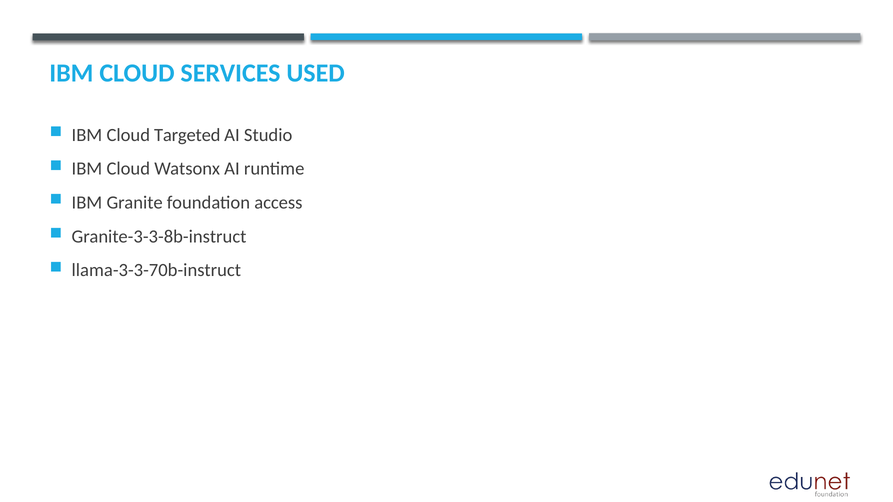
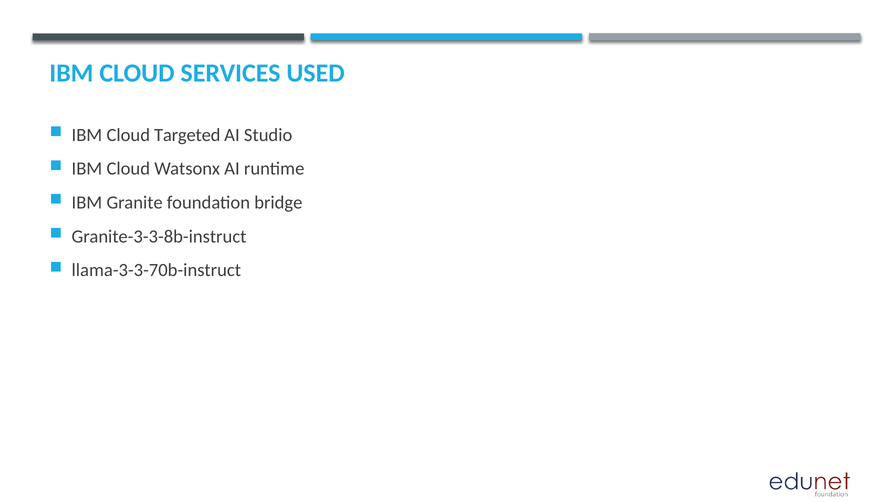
access: access -> bridge
